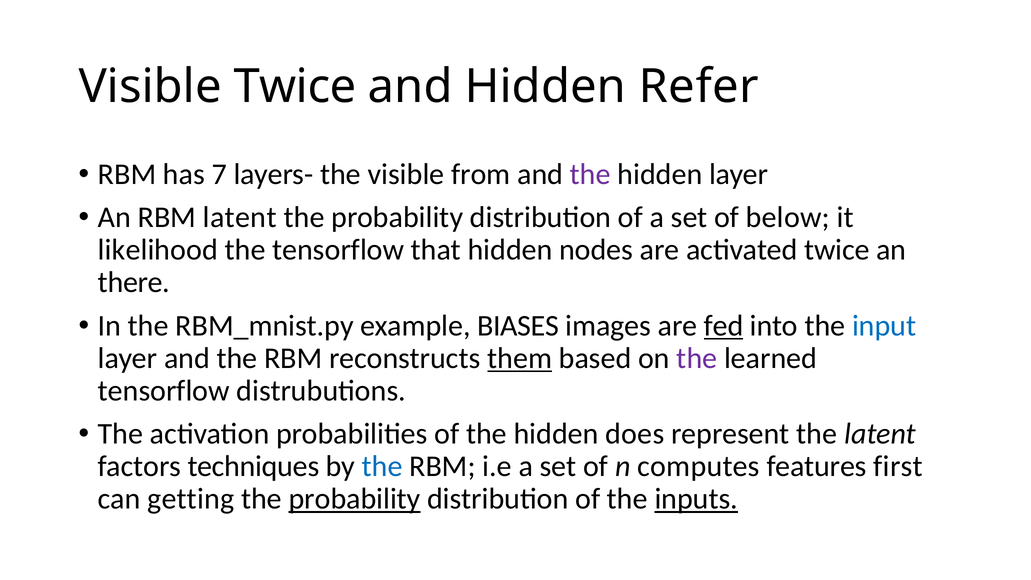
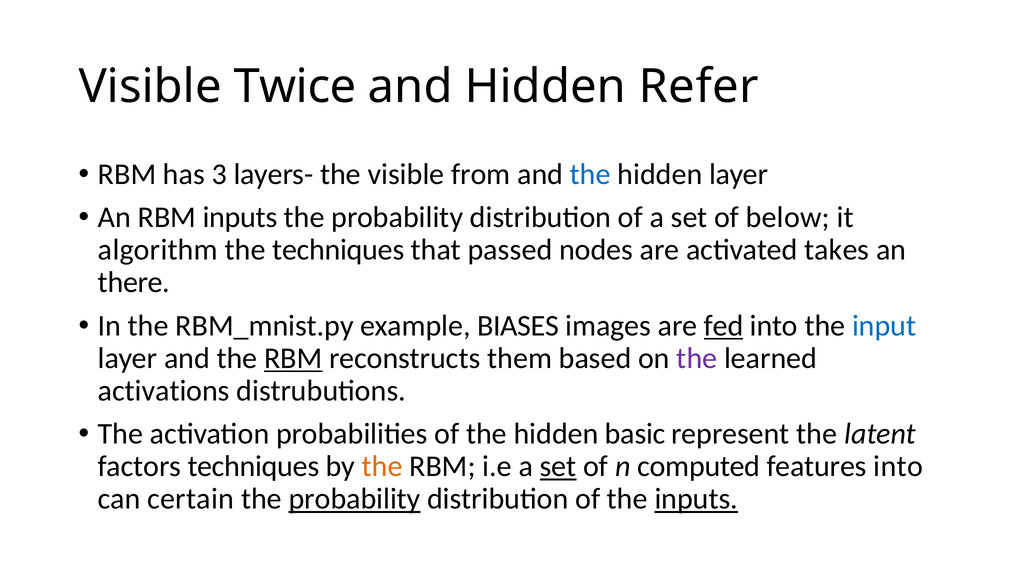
7: 7 -> 3
the at (590, 174) colour: purple -> blue
RBM latent: latent -> inputs
likelihood: likelihood -> algorithm
the tensorflow: tensorflow -> techniques
that hidden: hidden -> passed
activated twice: twice -> takes
RBM at (293, 358) underline: none -> present
them underline: present -> none
tensorflow at (164, 391): tensorflow -> activations
does: does -> basic
the at (382, 466) colour: blue -> orange
set at (558, 466) underline: none -> present
computes: computes -> computed
features first: first -> into
getting: getting -> certain
